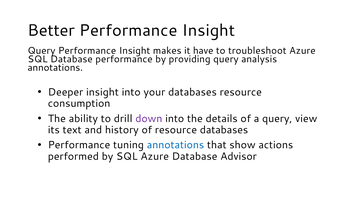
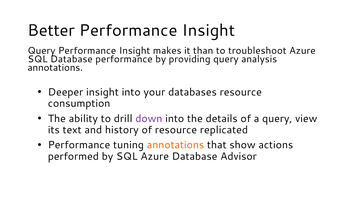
have: have -> than
resource databases: databases -> replicated
annotations at (175, 145) colour: blue -> orange
